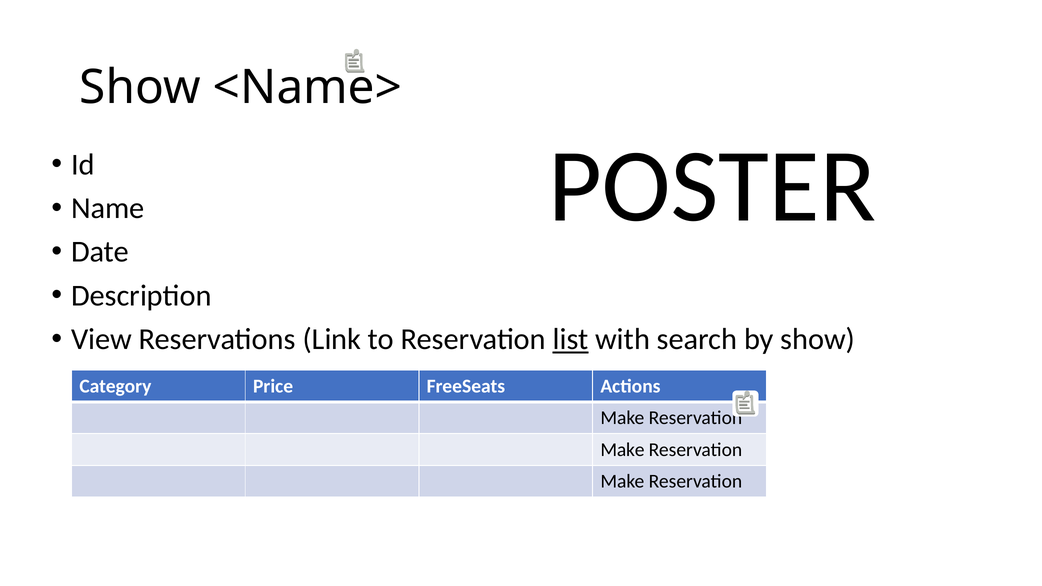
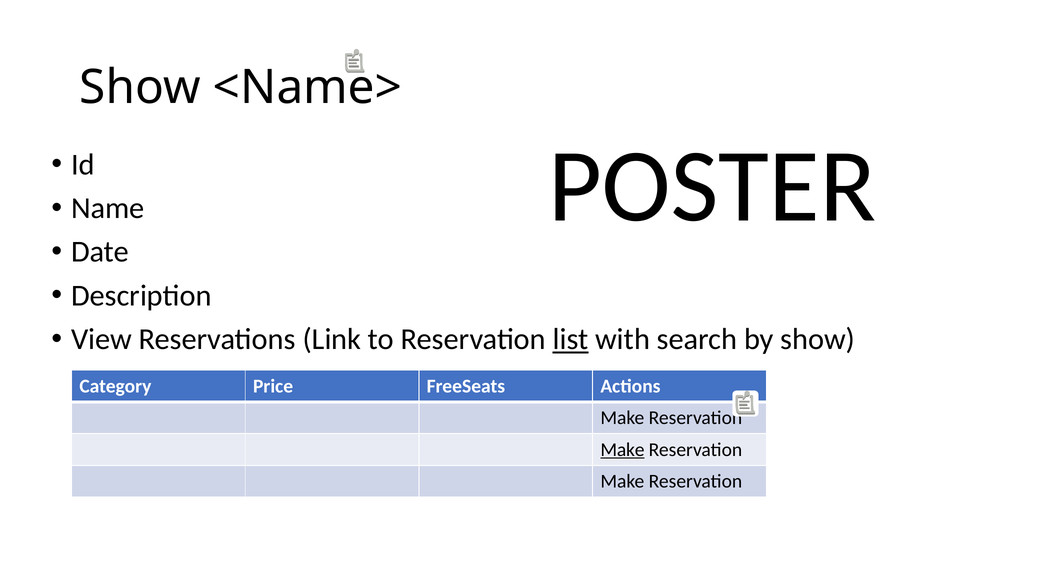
Make at (622, 450) underline: none -> present
